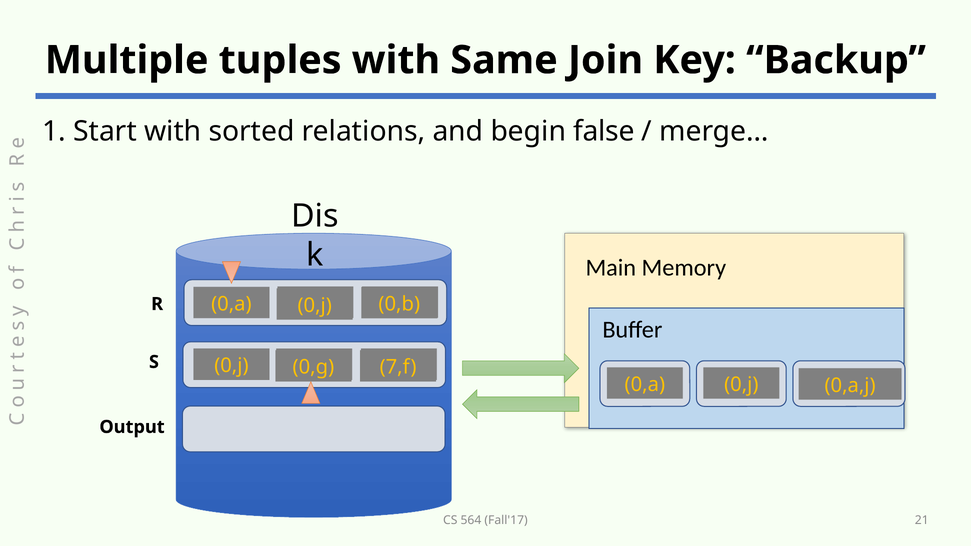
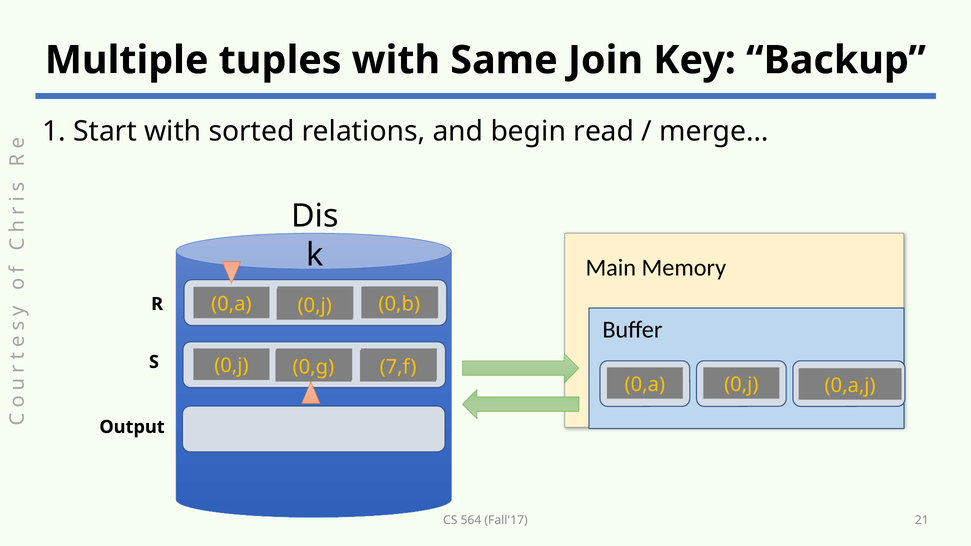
false: false -> read
